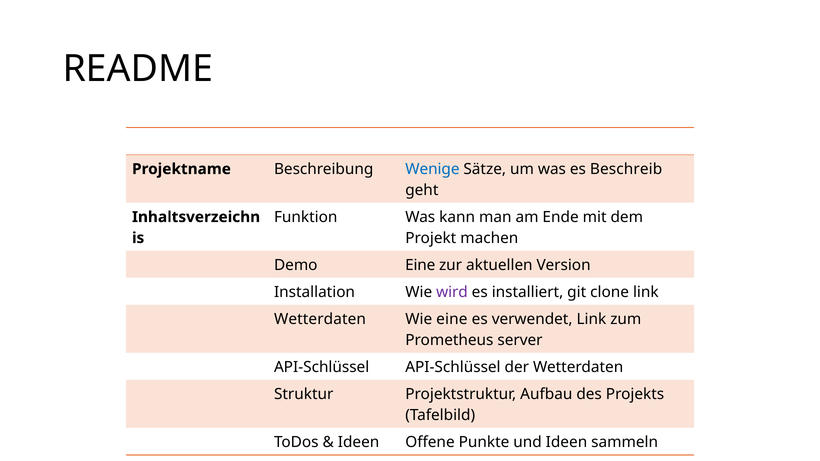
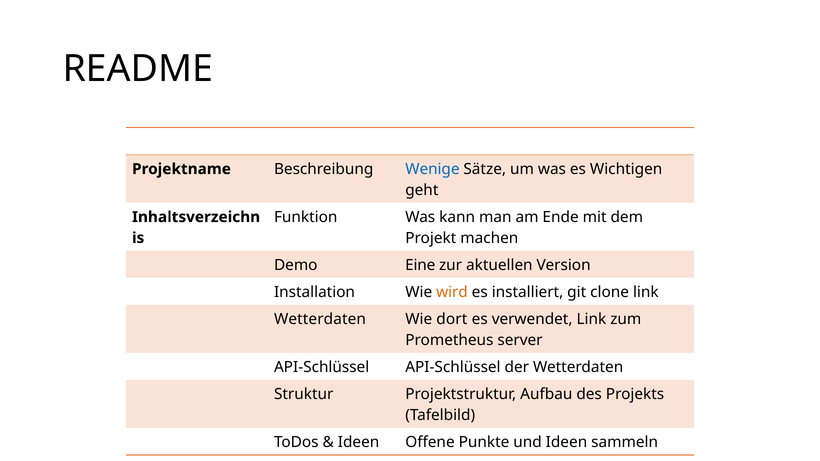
Beschreib: Beschreib -> Wichtigen
wird colour: purple -> orange
Wie eine: eine -> dort
